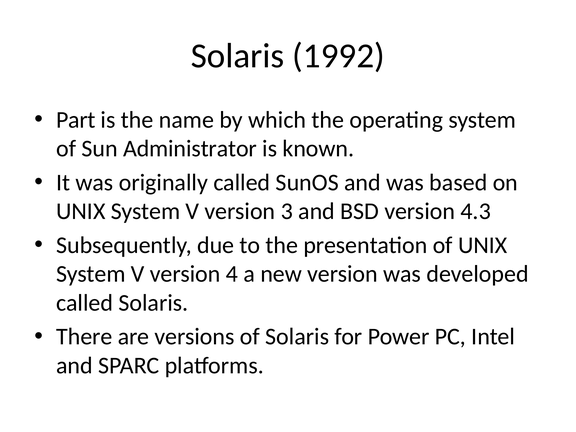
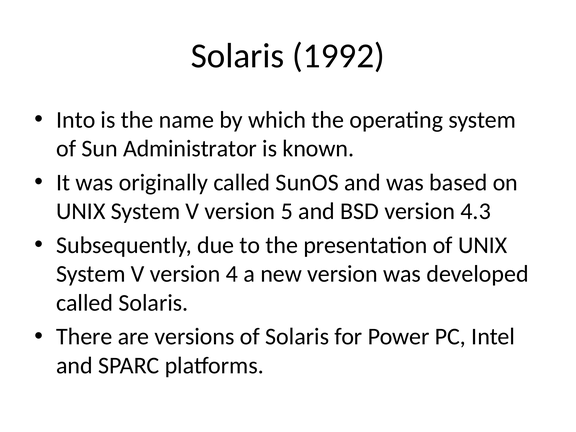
Part: Part -> Into
3: 3 -> 5
